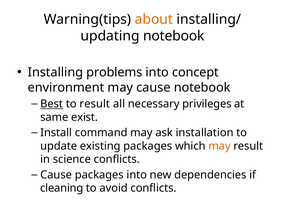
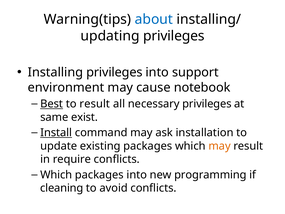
about colour: orange -> blue
notebook at (174, 36): notebook -> privileges
Installing problems: problems -> privileges
concept: concept -> support
Install underline: none -> present
science: science -> require
Cause at (56, 175): Cause -> Which
dependencies: dependencies -> programming
